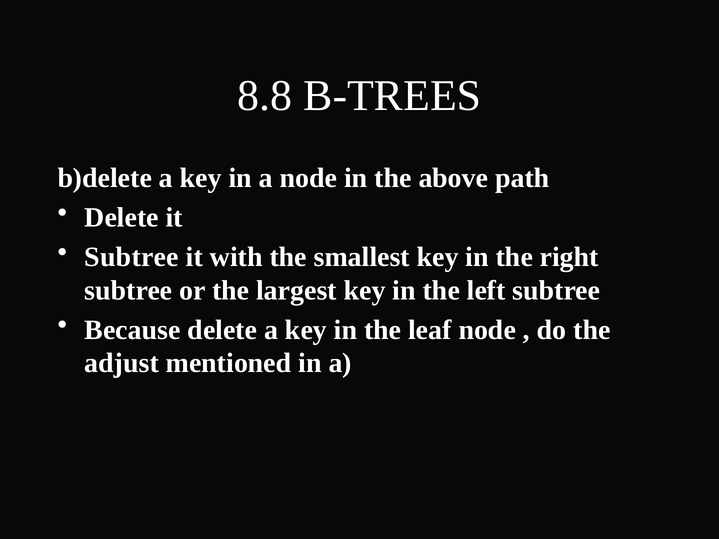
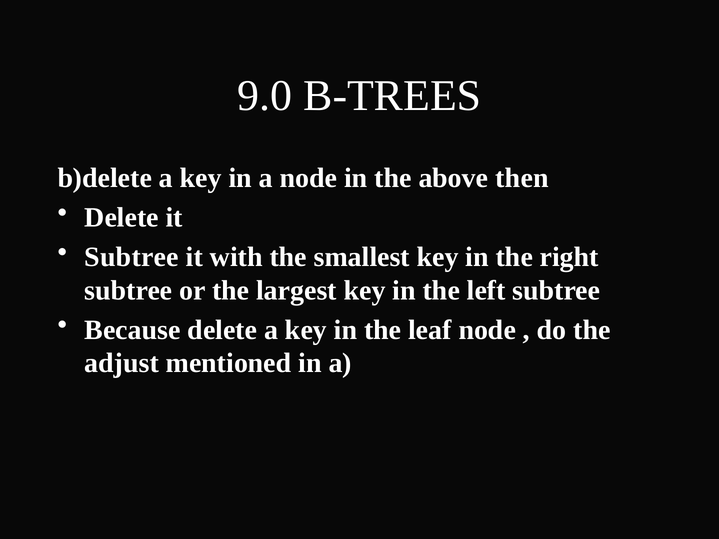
8.8: 8.8 -> 9.0
path: path -> then
